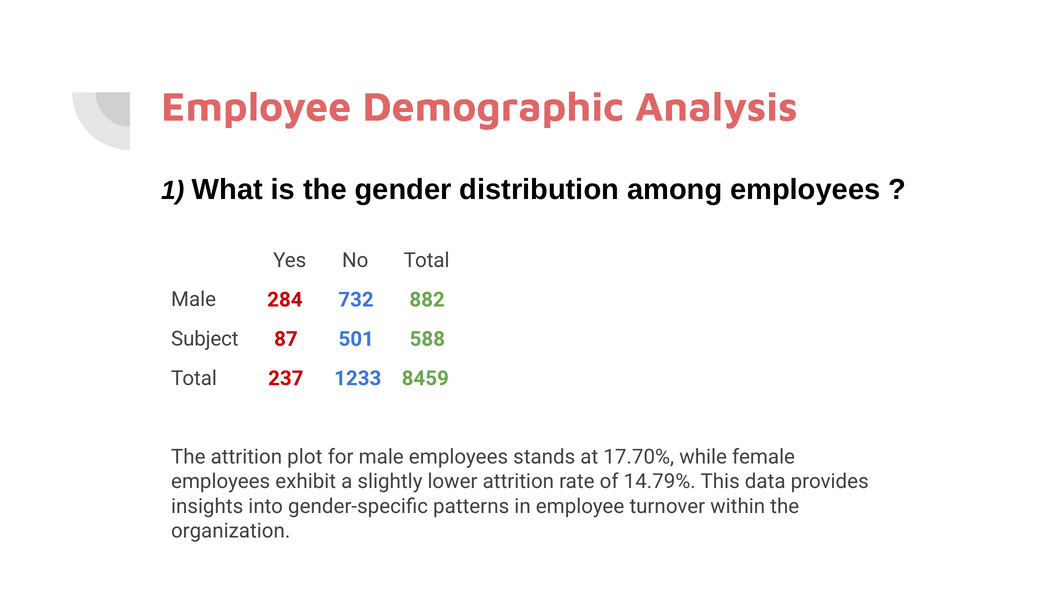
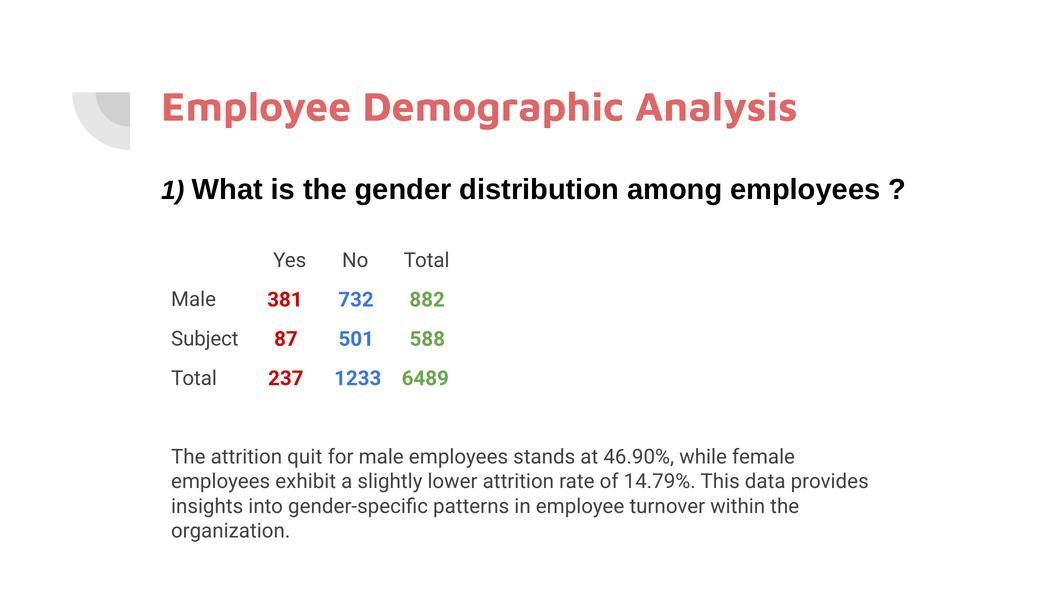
284: 284 -> 381
8459: 8459 -> 6489
plot: plot -> quit
17.70%: 17.70% -> 46.90%
